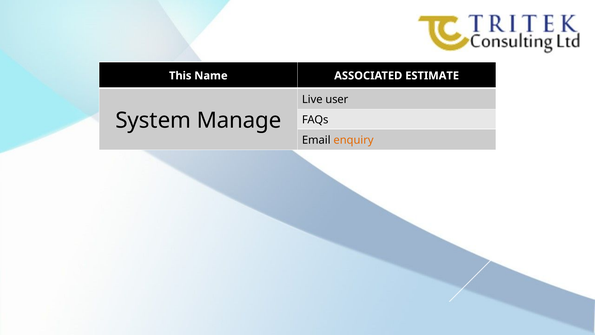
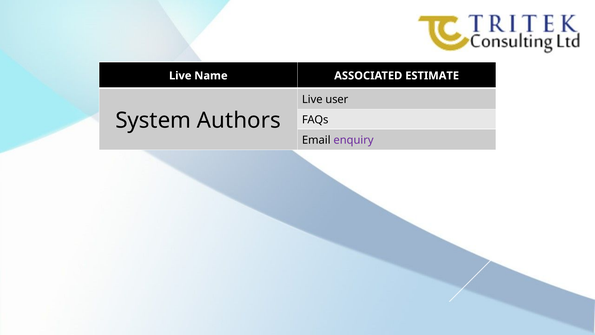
This at (180, 76): This -> Live
Manage: Manage -> Authors
enquiry colour: orange -> purple
